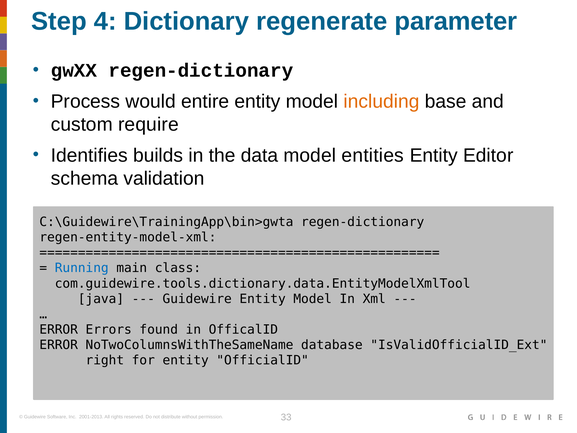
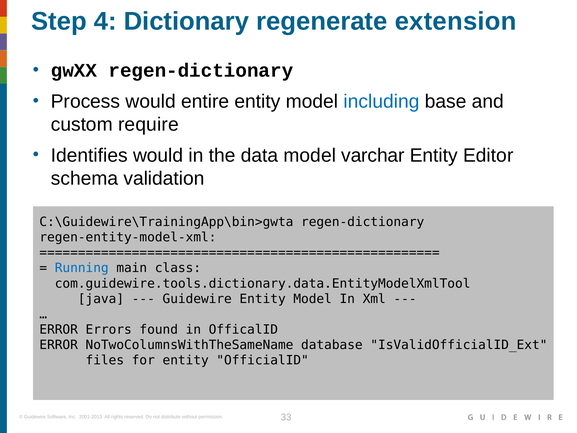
parameter: parameter -> extension
including colour: orange -> blue
Identifies builds: builds -> would
entities: entities -> varchar
right: right -> files
